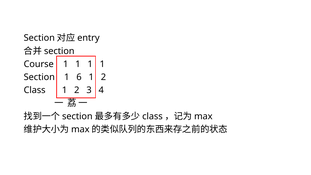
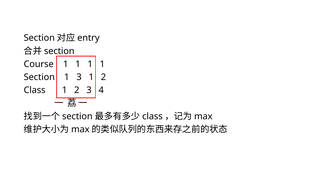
1 6: 6 -> 3
